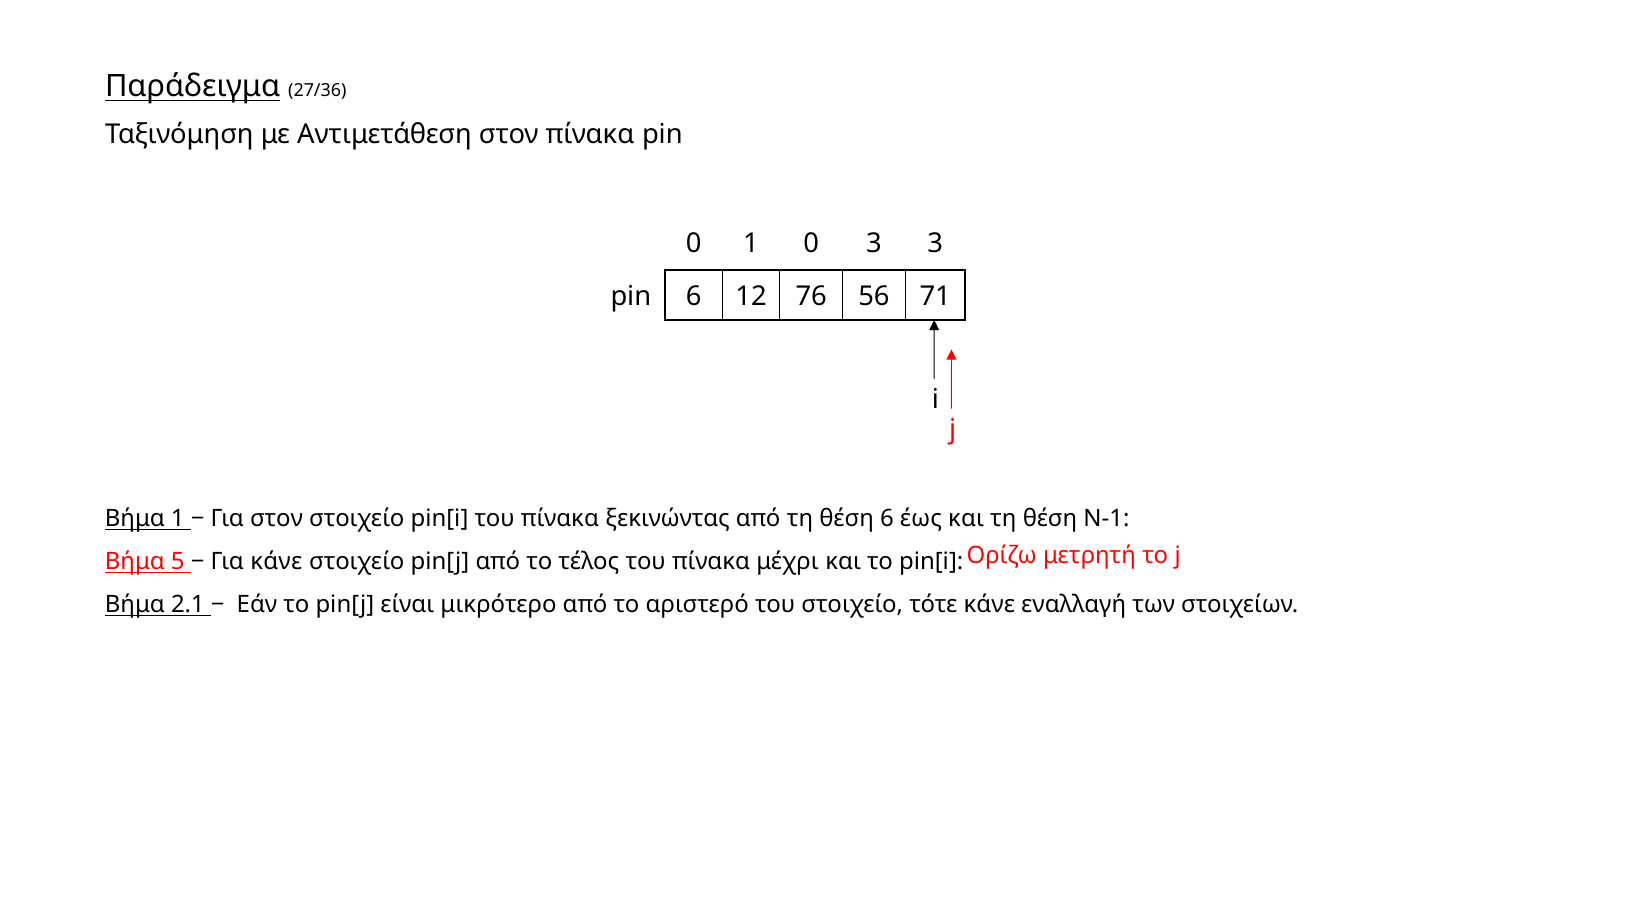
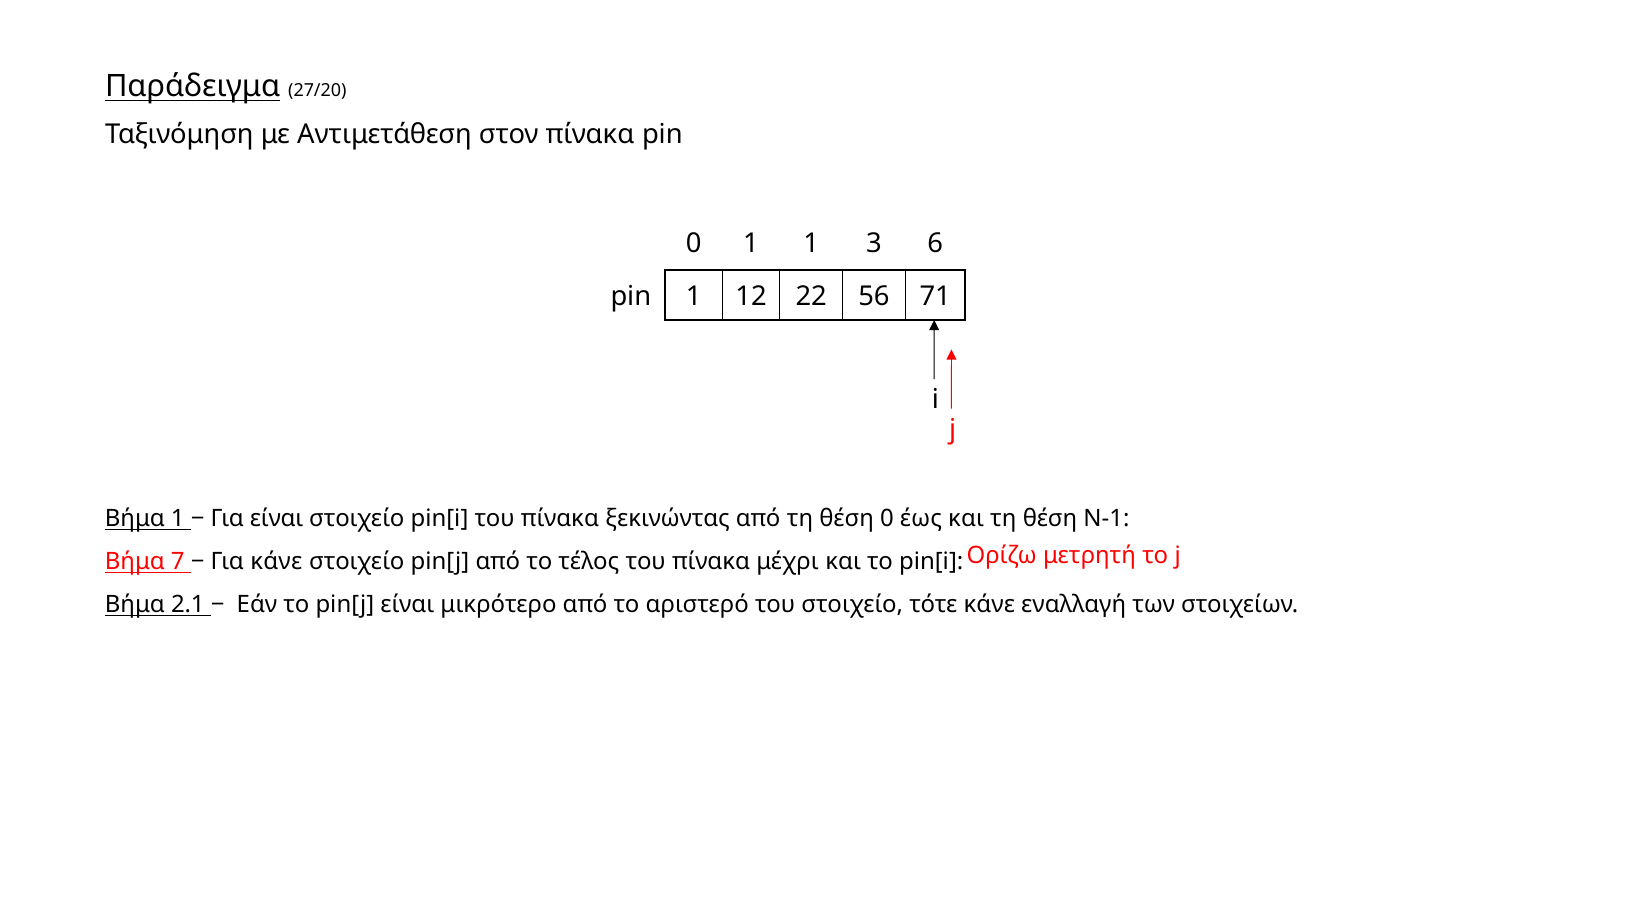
27/36: 27/36 -> 27/20
1 0: 0 -> 1
3 3: 3 -> 6
pin 6: 6 -> 1
76: 76 -> 22
Για στον: στον -> είναι
θέση 6: 6 -> 0
5: 5 -> 7
